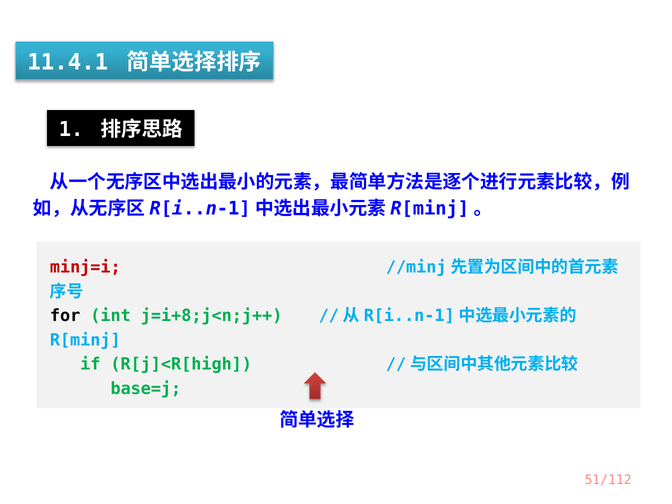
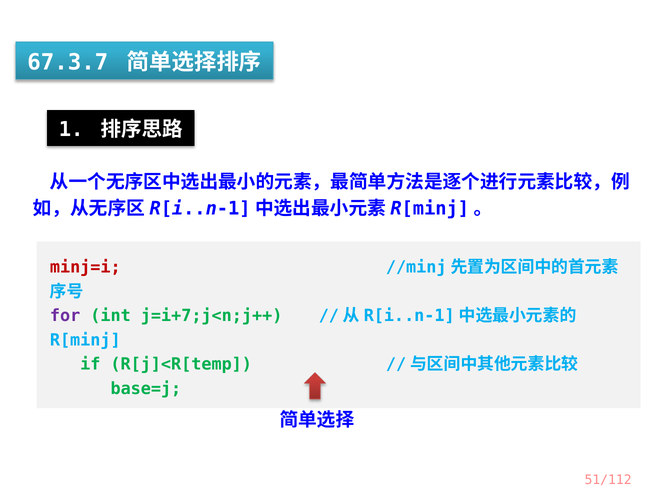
11.4.1: 11.4.1 -> 67.3.7
for colour: black -> purple
j=i+8;j<n;j++: j=i+8;j<n;j++ -> j=i+7;j<n;j++
R[j]<R[high: R[j]<R[high -> R[j]<R[temp
